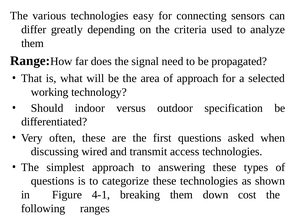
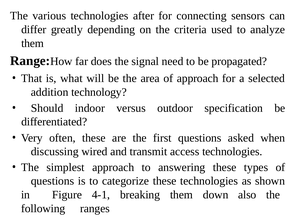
easy: easy -> after
working: working -> addition
cost: cost -> also
